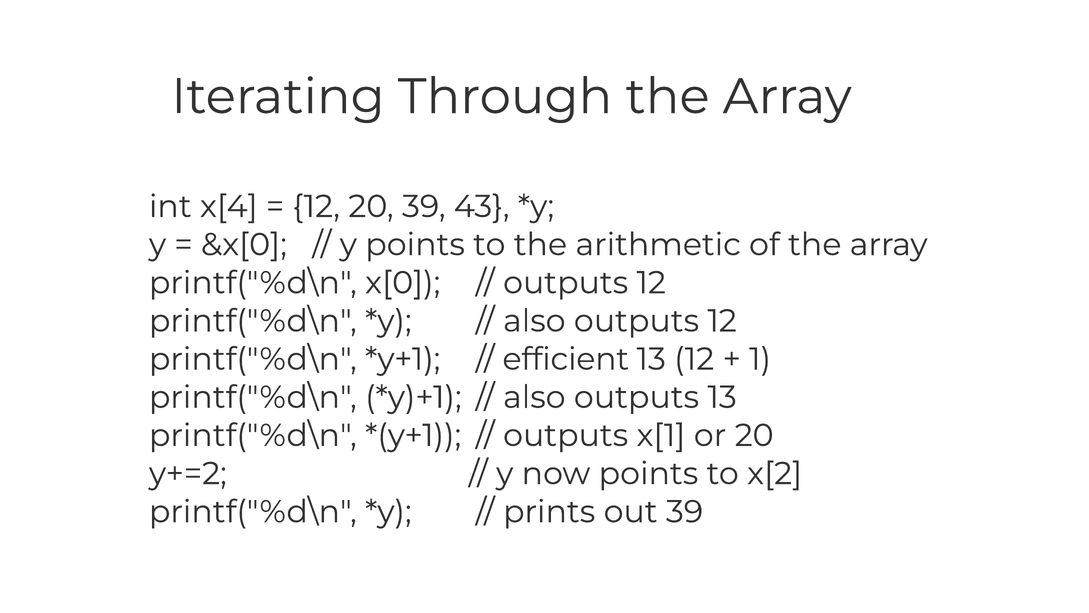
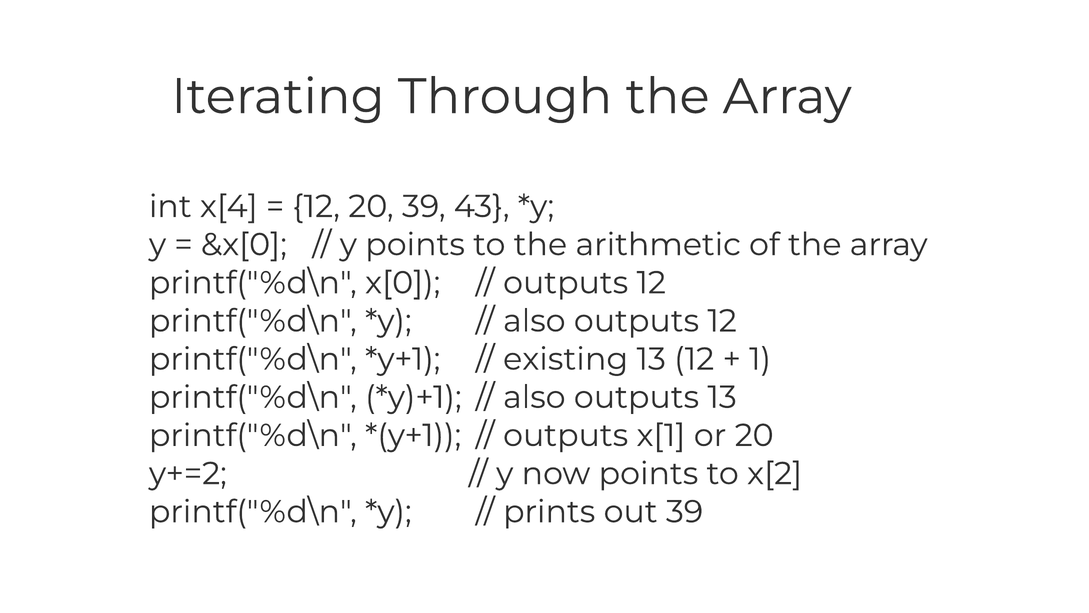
efficient: efficient -> existing
